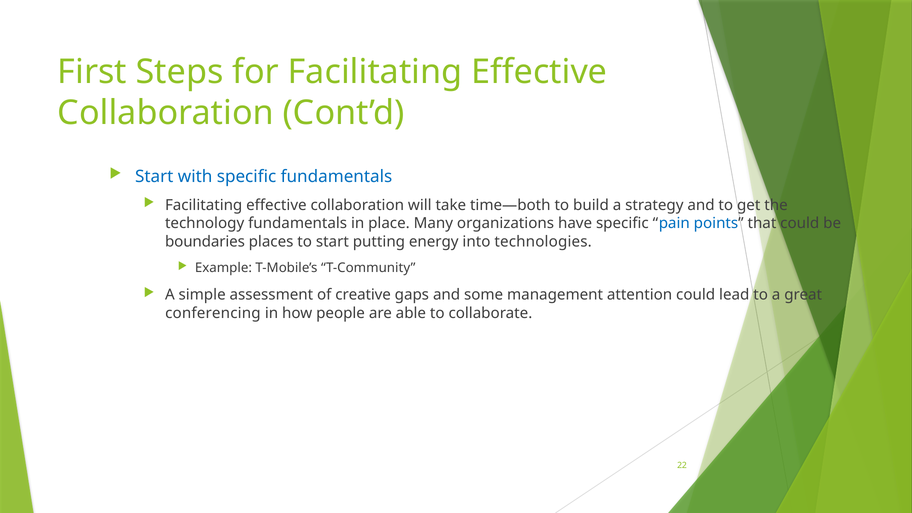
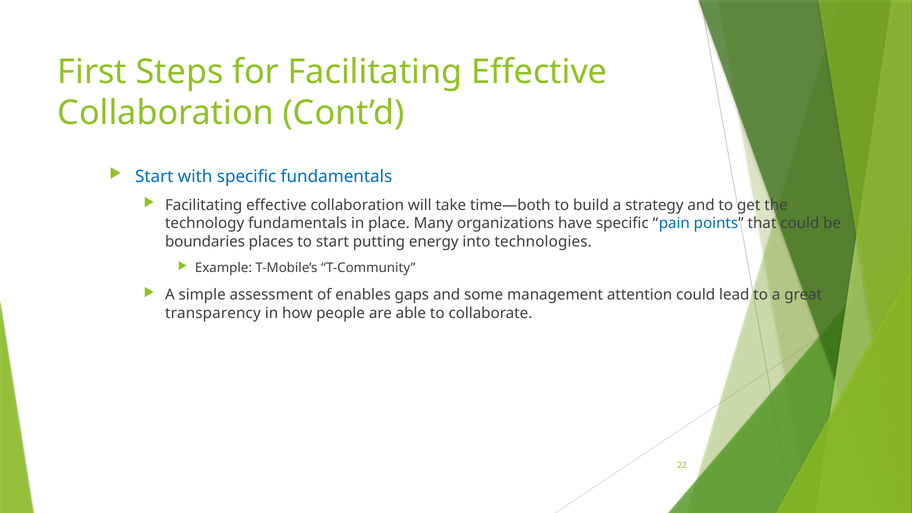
creative: creative -> enables
conferencing: conferencing -> transparency
